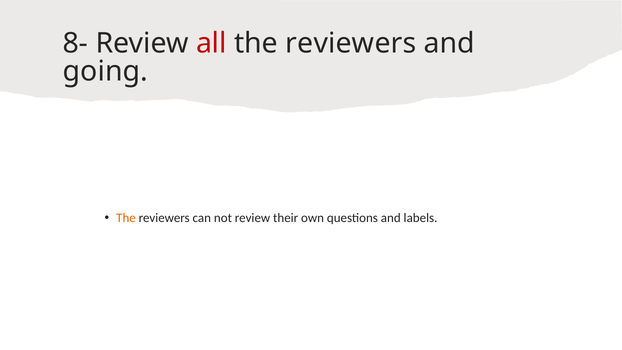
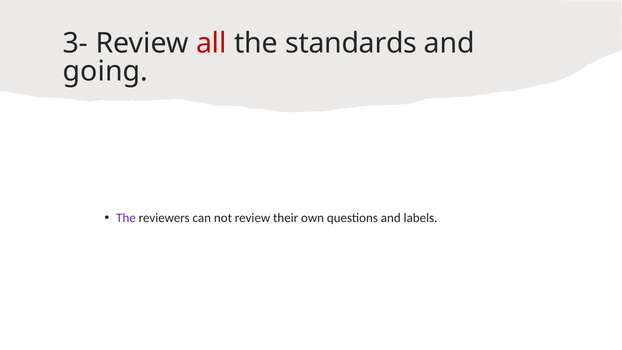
8-: 8- -> 3-
reviewers at (351, 43): reviewers -> standards
The at (126, 218) colour: orange -> purple
